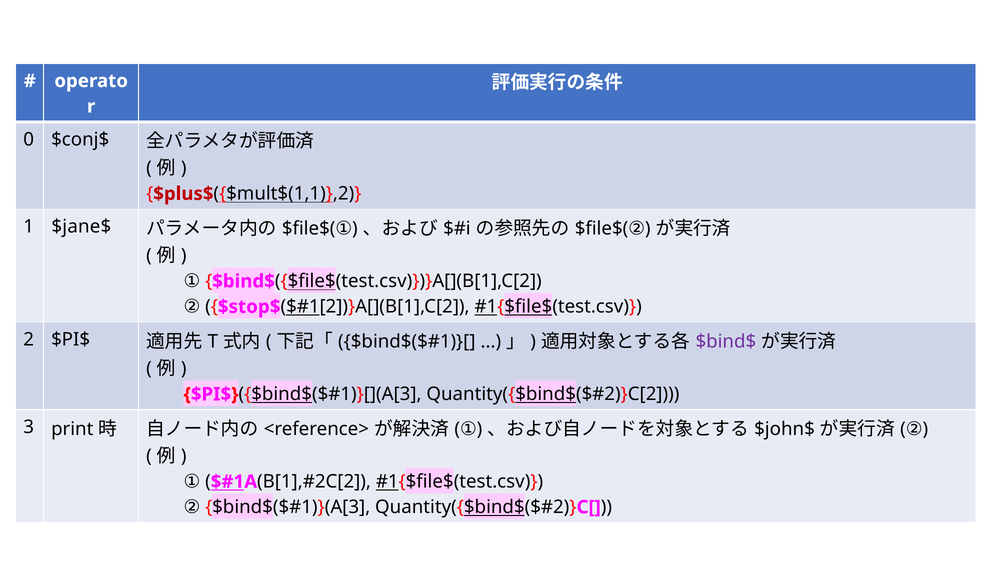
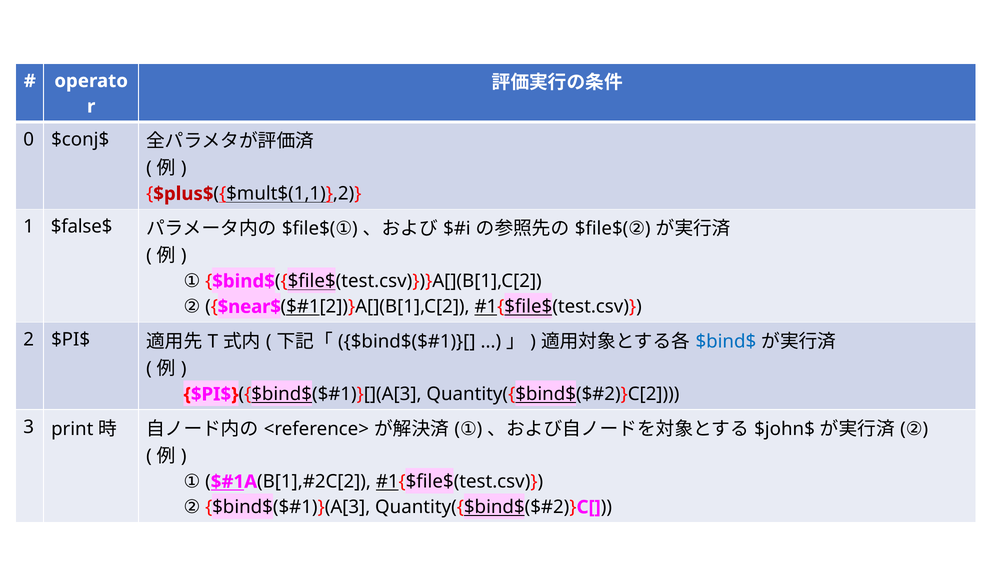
$jane$: $jane$ -> $false$
$stop$: $stop$ -> $near$
$bind$ at (726, 341) colour: purple -> blue
